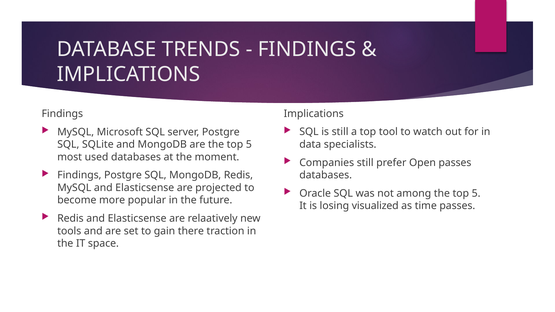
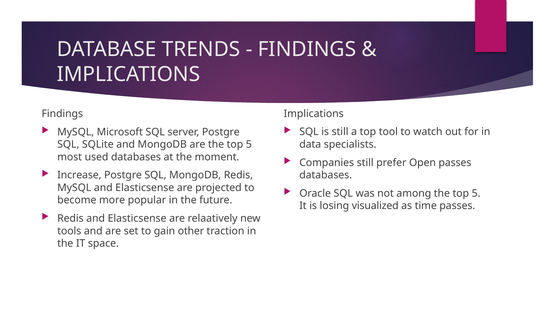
Findings at (79, 175): Findings -> Increase
there: there -> other
